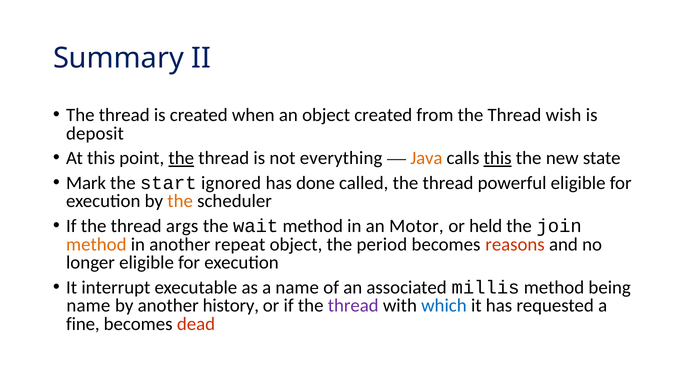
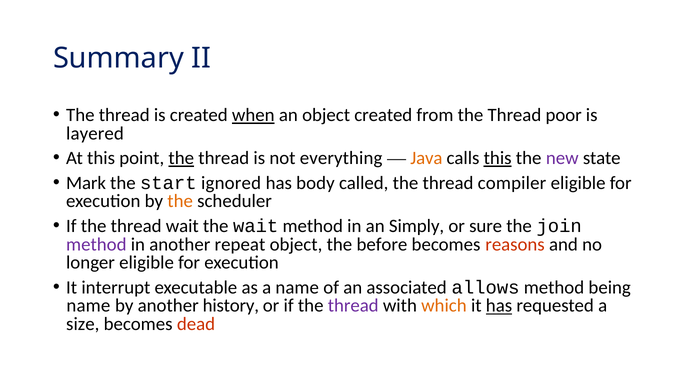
when underline: none -> present
wish: wish -> poor
deposit: deposit -> layered
new colour: black -> purple
done: done -> body
powerful: powerful -> compiler
thread args: args -> wait
Motor: Motor -> Simply
held: held -> sure
method at (96, 245) colour: orange -> purple
period: period -> before
millis: millis -> allows
which colour: blue -> orange
has at (499, 306) underline: none -> present
fine: fine -> size
